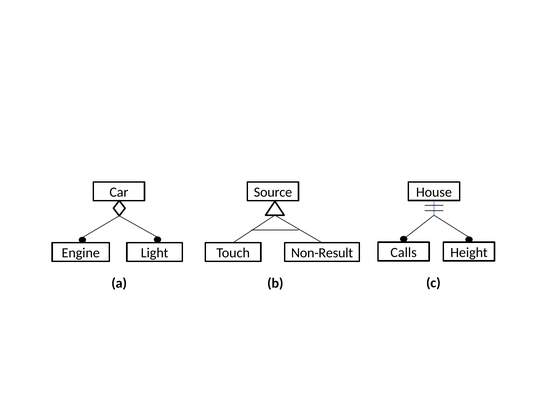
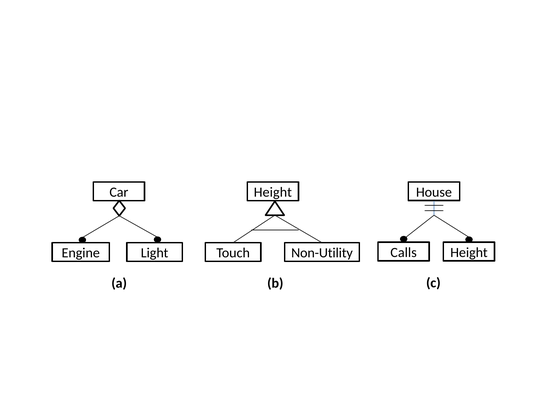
Source at (273, 192): Source -> Height
Non-Result: Non-Result -> Non-Utility
